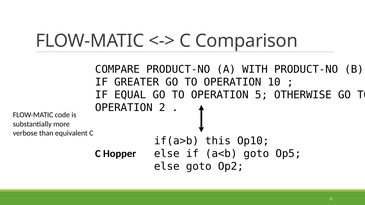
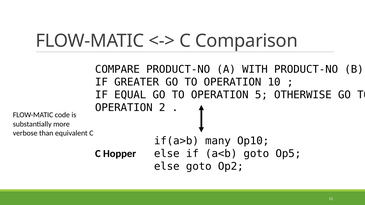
this: this -> many
